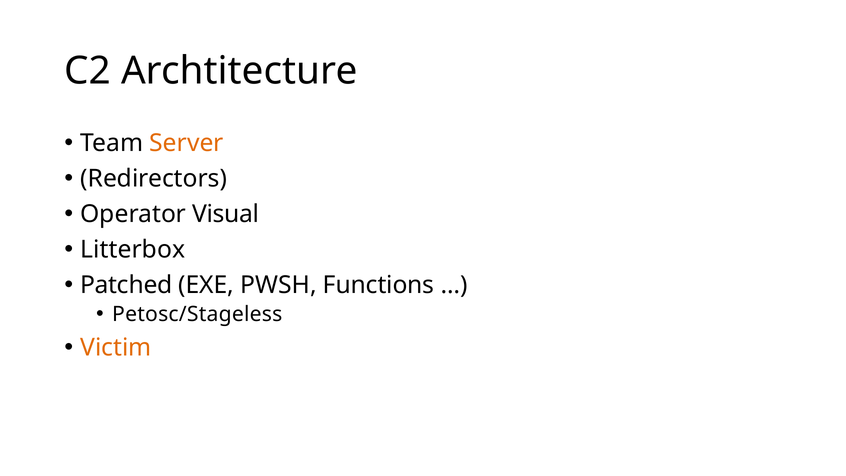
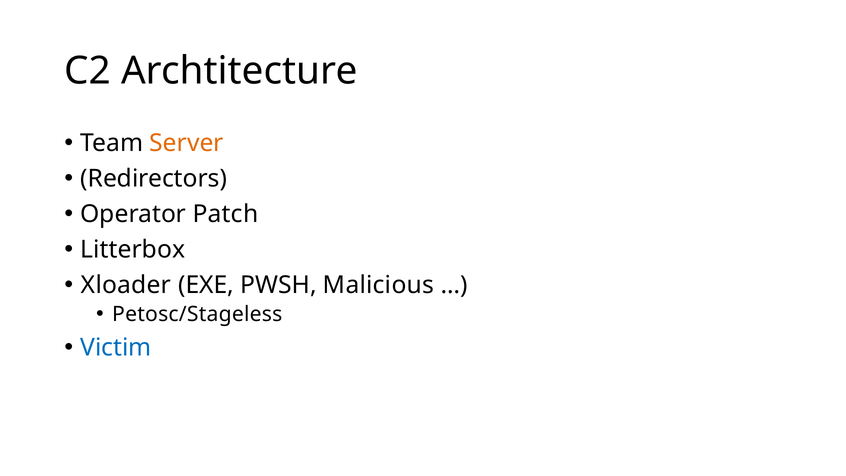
Visual: Visual -> Patch
Patched: Patched -> Xloader
Functions: Functions -> Malicious
Victim colour: orange -> blue
